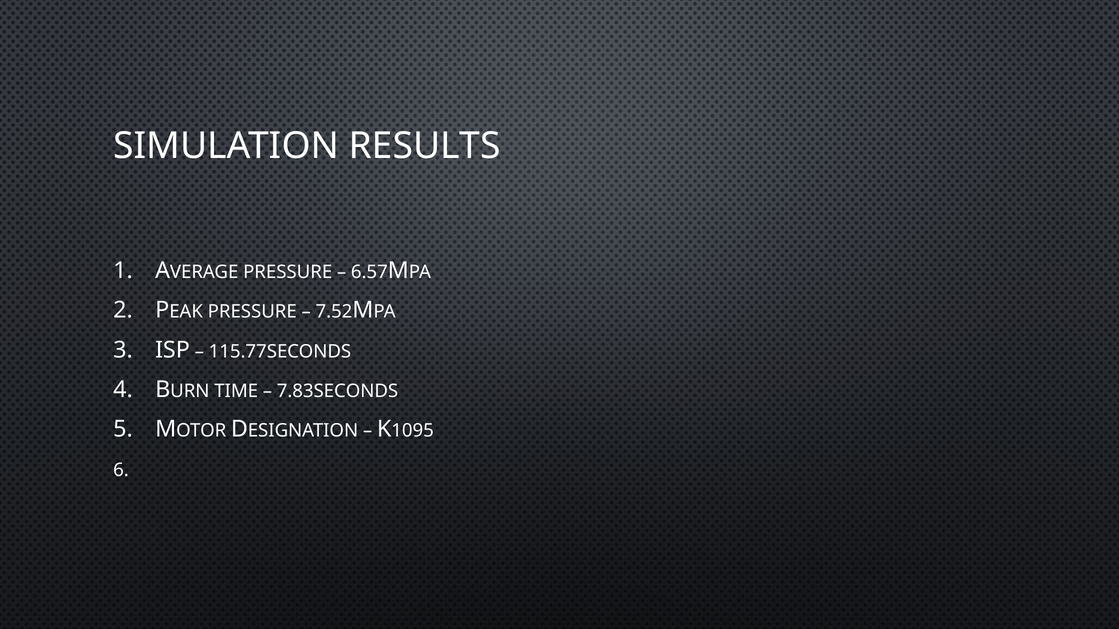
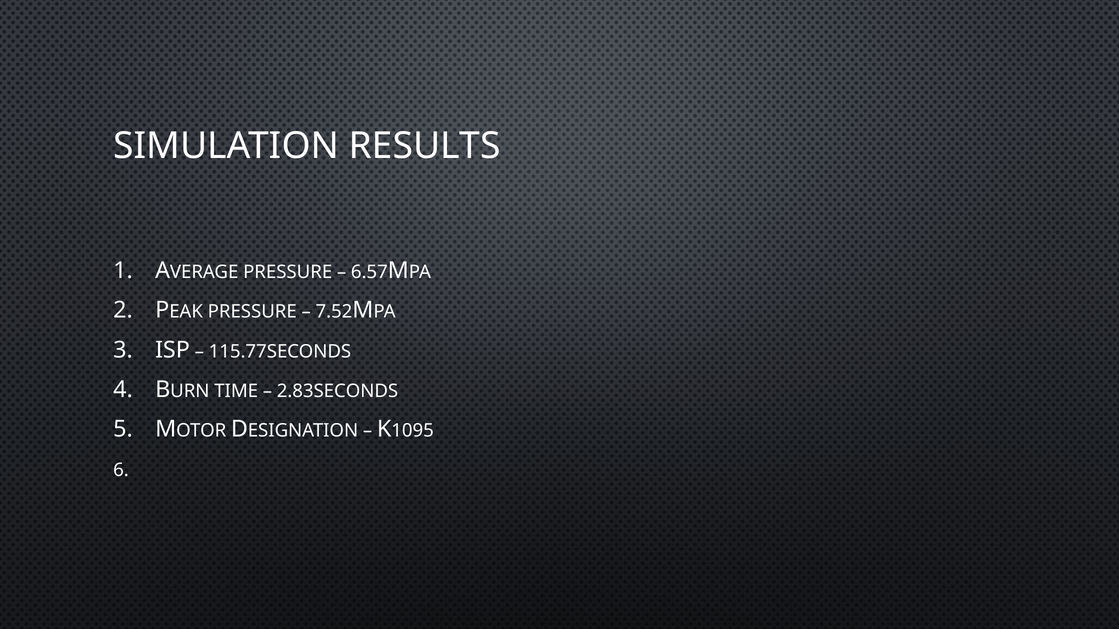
7.83SECONDS: 7.83SECONDS -> 2.83SECONDS
